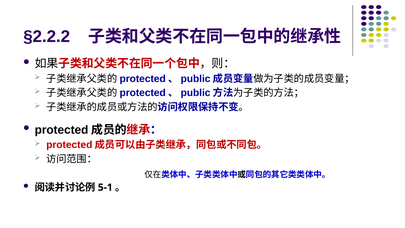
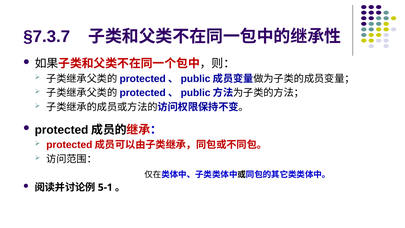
§2.2.2: §2.2.2 -> §7.3.7
